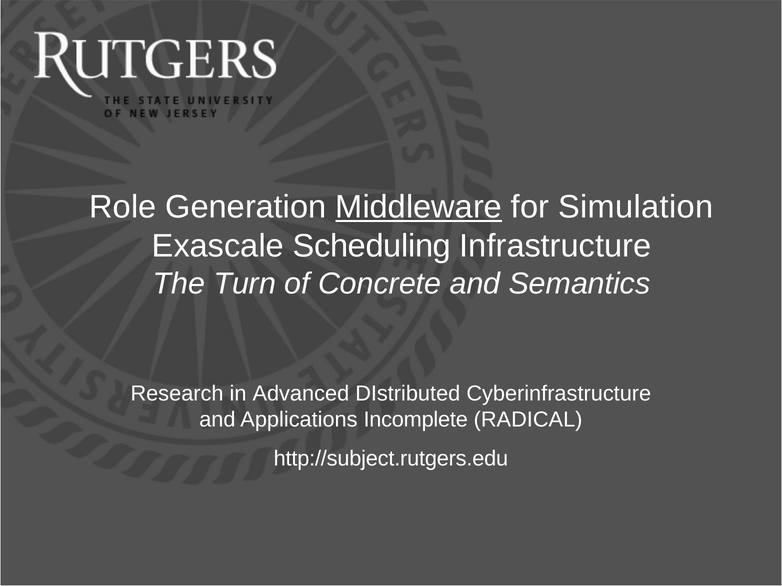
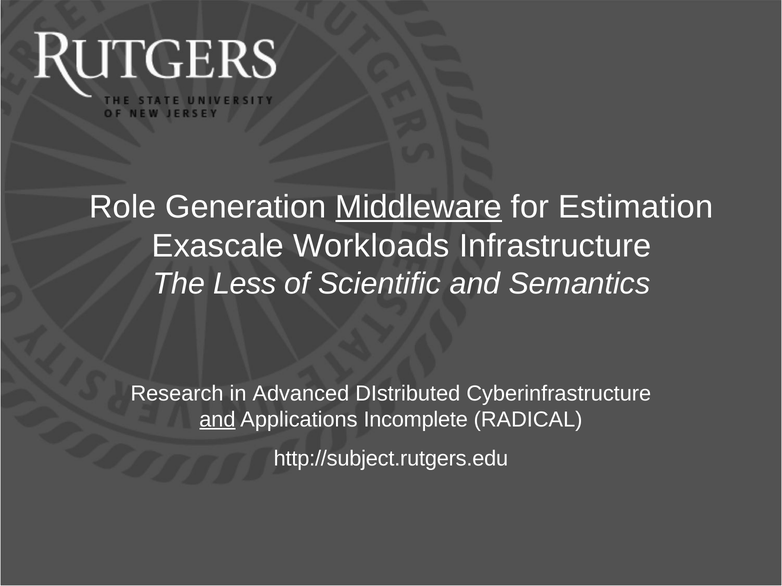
Simulation: Simulation -> Estimation
Scheduling: Scheduling -> Workloads
Turn: Turn -> Less
Concrete: Concrete -> Scientific
and at (217, 420) underline: none -> present
